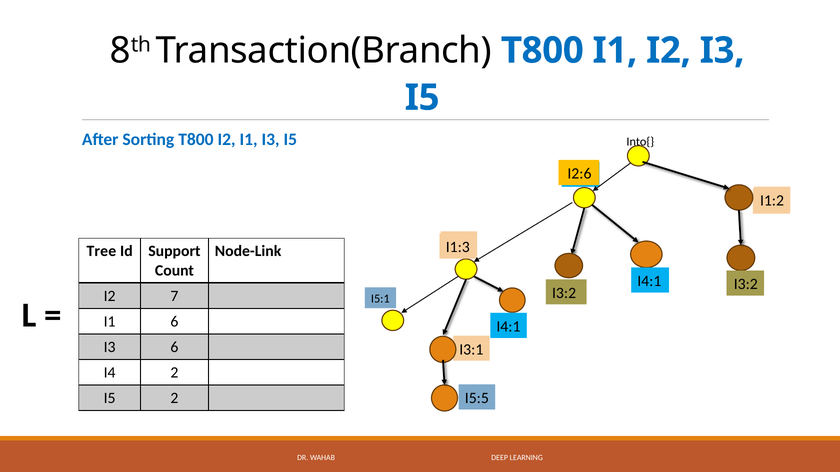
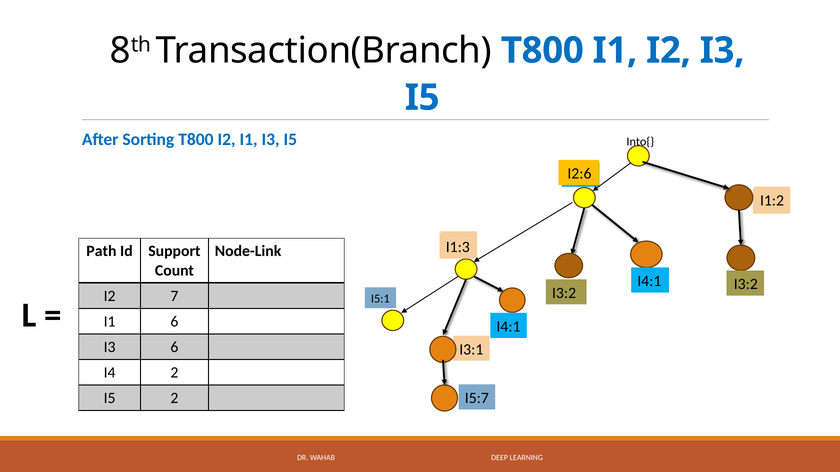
Tree: Tree -> Path
I5:5: I5:5 -> I5:7
